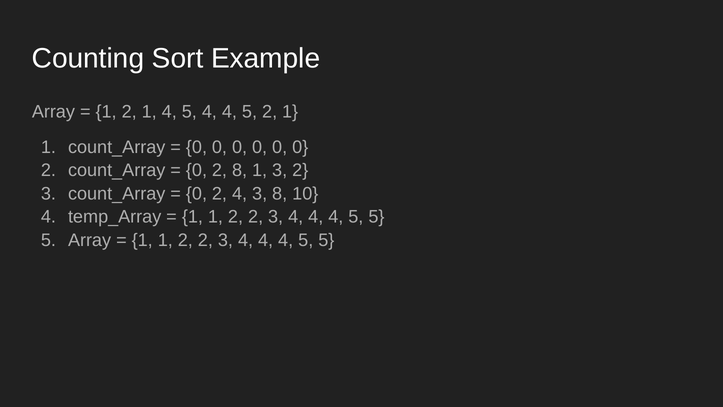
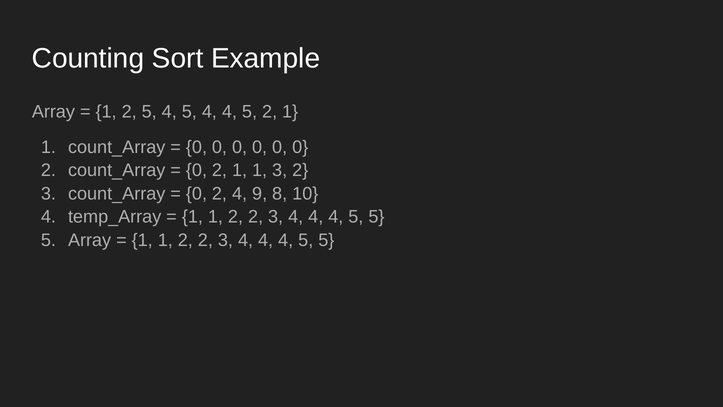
1 2 1: 1 -> 5
0 2 8: 8 -> 1
4 3: 3 -> 9
